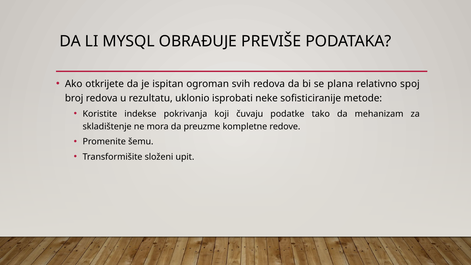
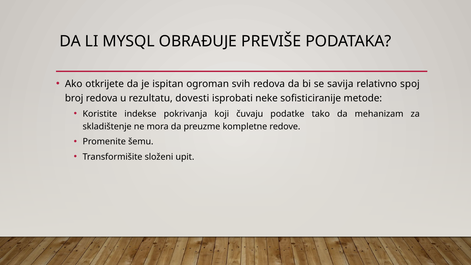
plana: plana -> savija
uklonio: uklonio -> dovesti
